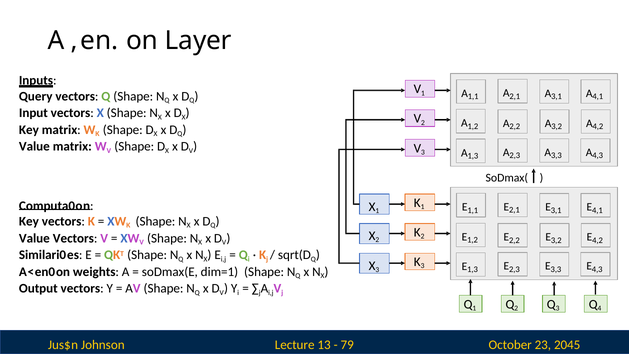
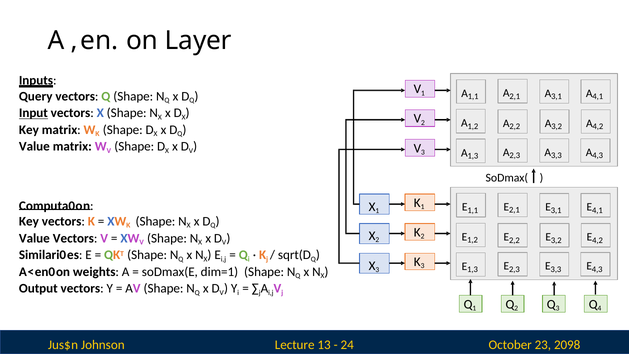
Input underline: none -> present
2045: 2045 -> 2098
79: 79 -> 24
